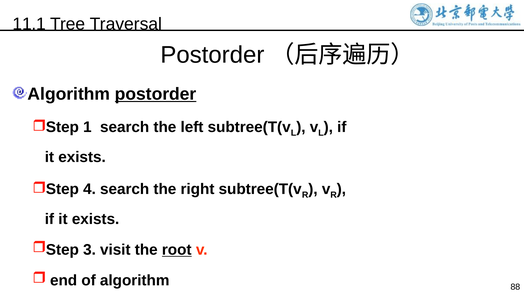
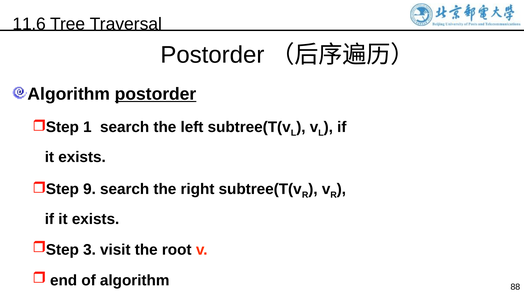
11.1: 11.1 -> 11.6
4: 4 -> 9
root underline: present -> none
